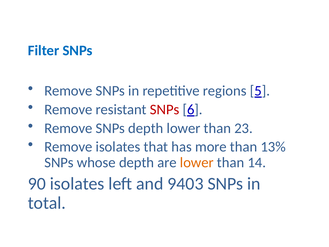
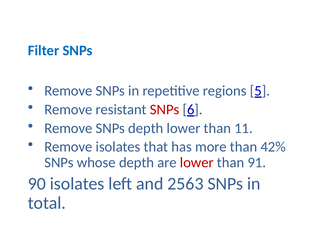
23: 23 -> 11
13%: 13% -> 42%
lower at (197, 162) colour: orange -> red
14: 14 -> 91
9403: 9403 -> 2563
